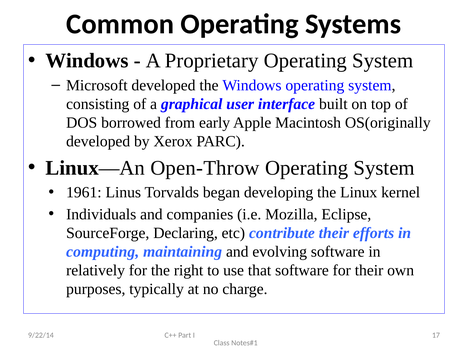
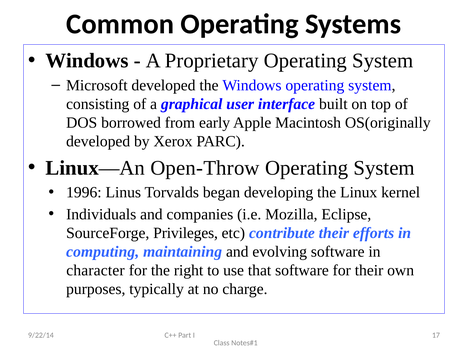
1961: 1961 -> 1996
Declaring: Declaring -> Privileges
relatively: relatively -> character
